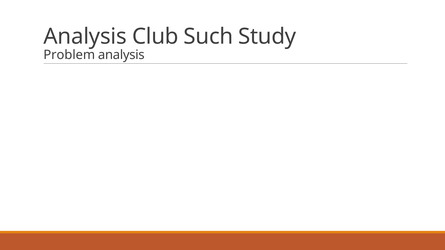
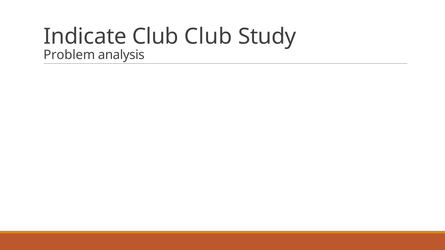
Analysis at (85, 37): Analysis -> Indicate
Club Such: Such -> Club
